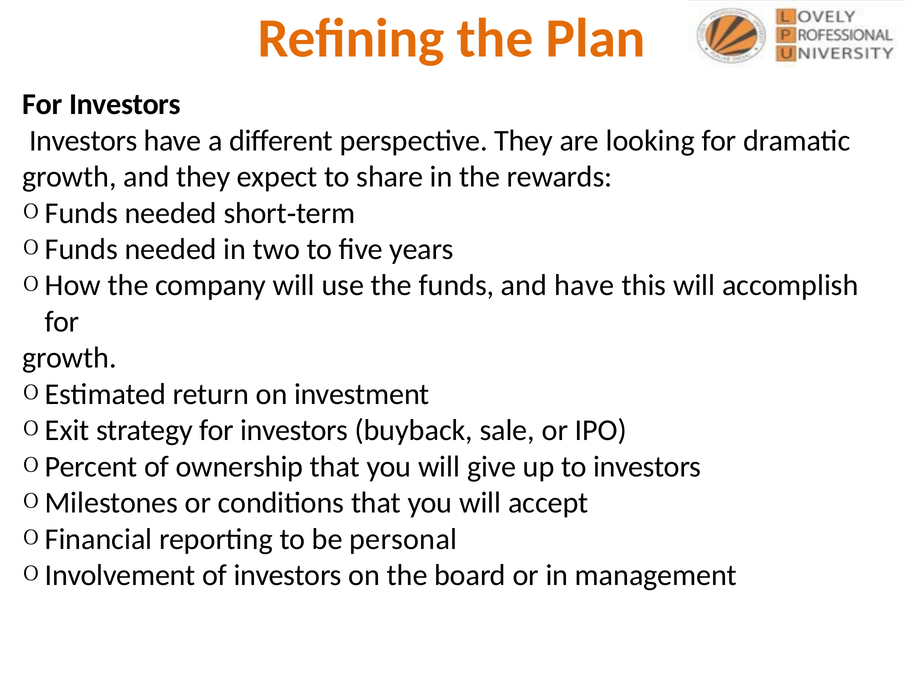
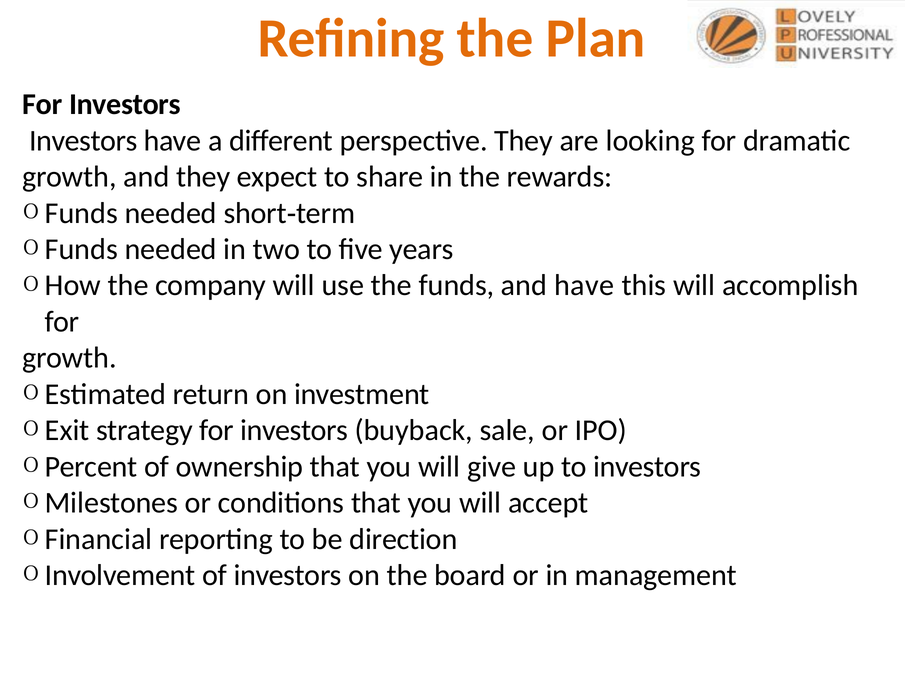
personal: personal -> direction
